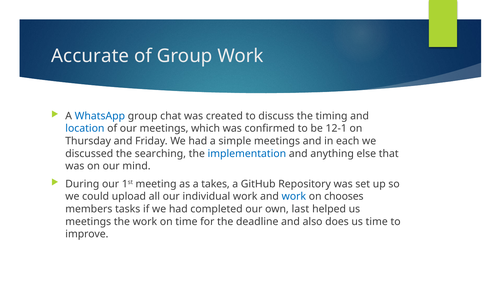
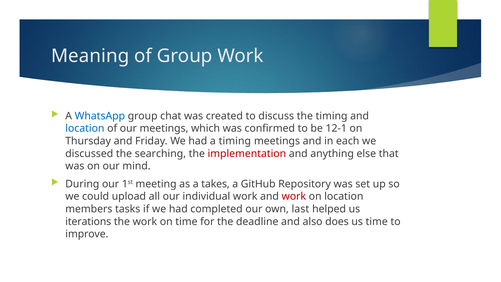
Accurate: Accurate -> Meaning
a simple: simple -> timing
implementation colour: blue -> red
work at (294, 196) colour: blue -> red
on chooses: chooses -> location
meetings at (88, 221): meetings -> iterations
